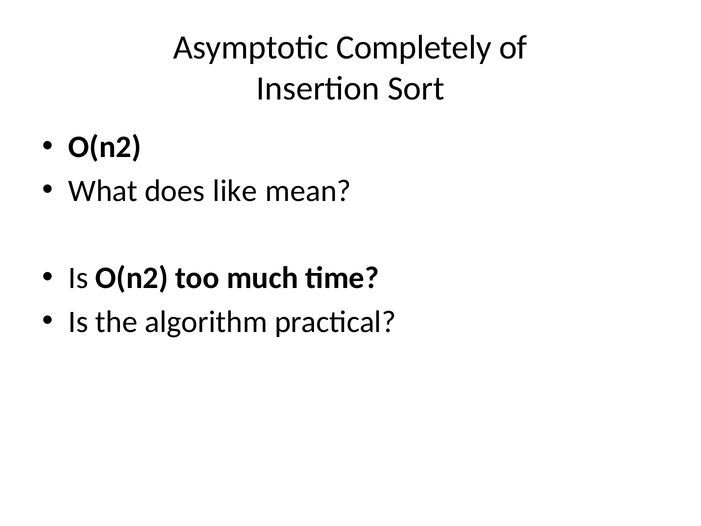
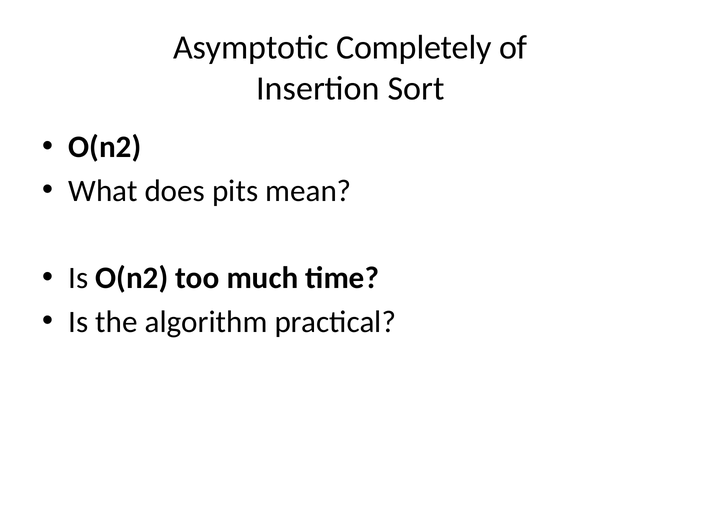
like: like -> pits
